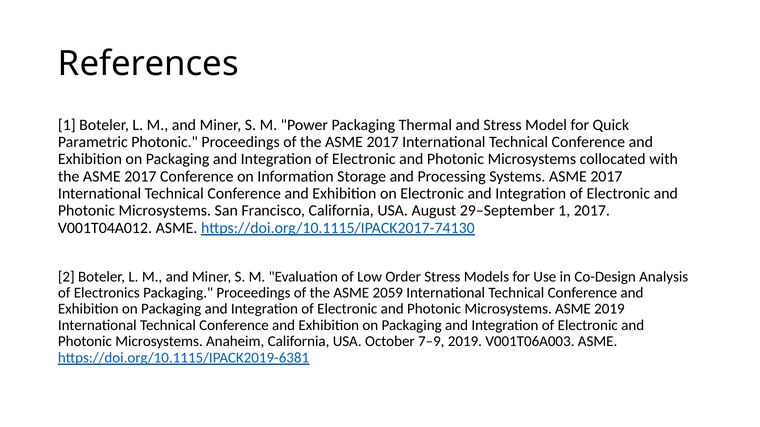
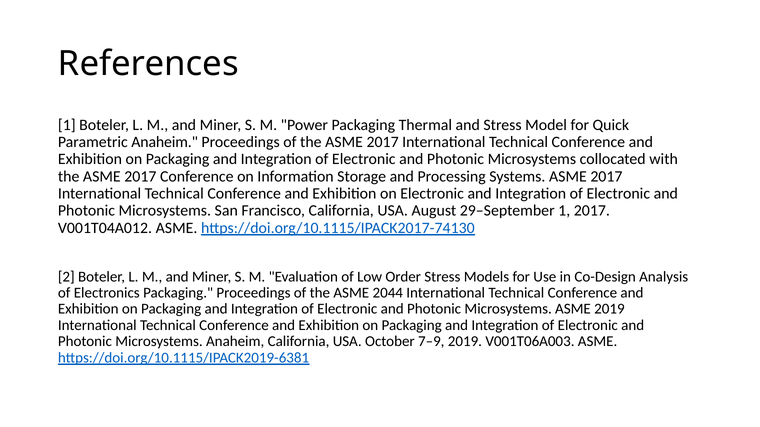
Parametric Photonic: Photonic -> Anaheim
2059: 2059 -> 2044
